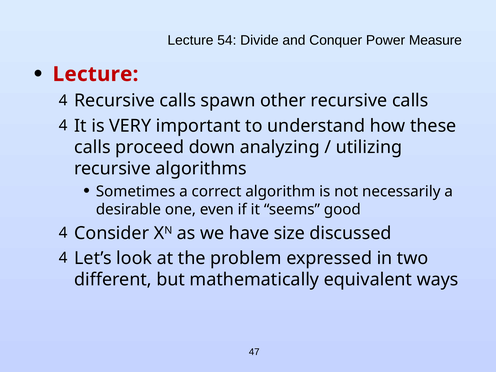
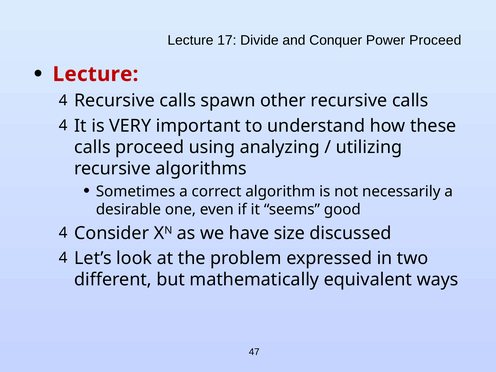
54: 54 -> 17
Power Measure: Measure -> Proceed
down: down -> using
